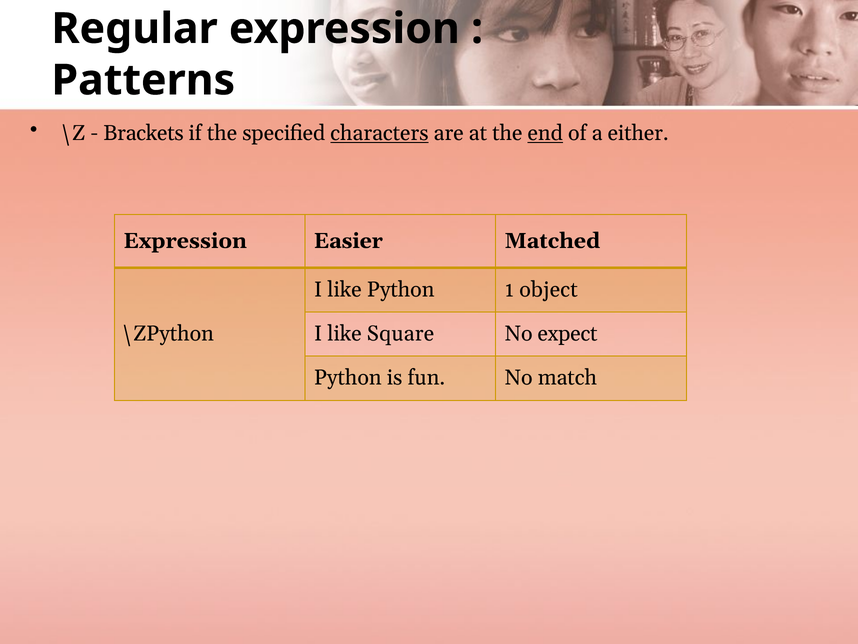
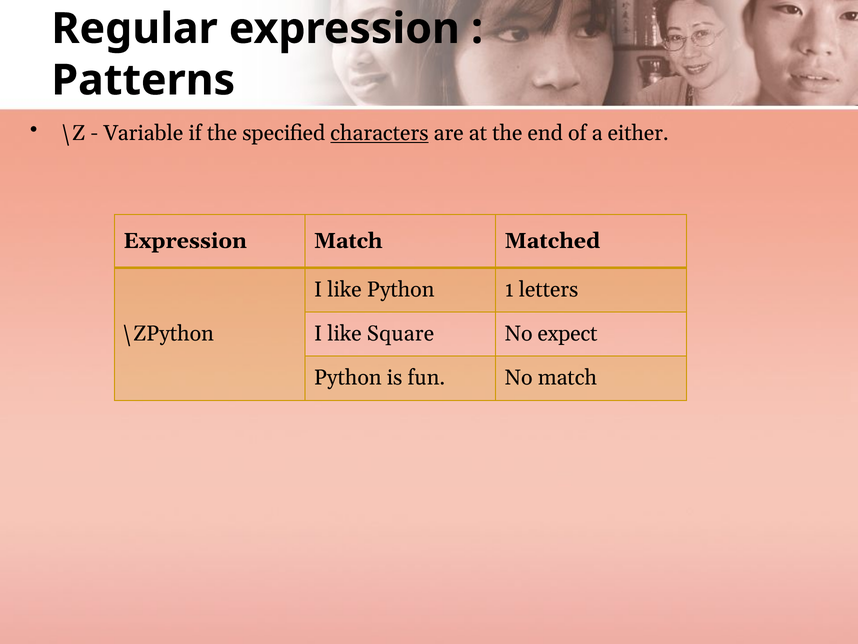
Brackets: Brackets -> Variable
end underline: present -> none
Expression Easier: Easier -> Match
object: object -> letters
